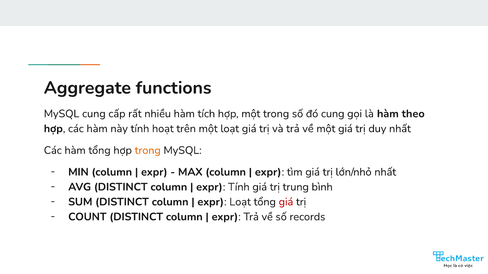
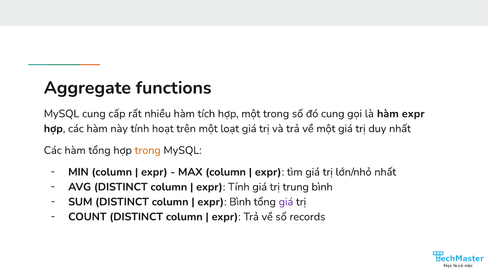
hàm theo: theo -> expr
expr Loạt: Loạt -> Bình
giá at (286, 202) colour: red -> purple
